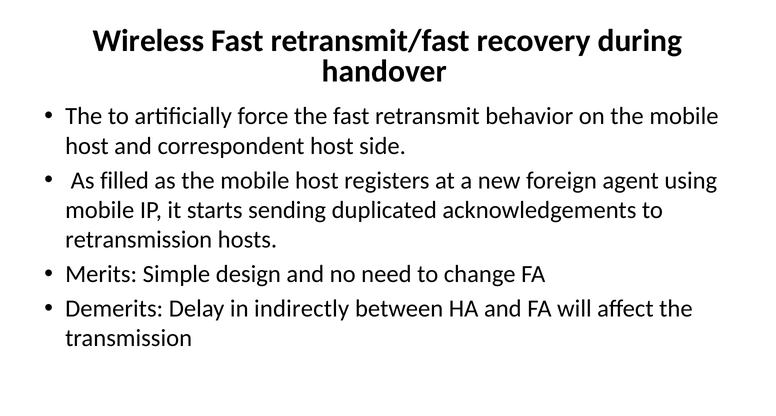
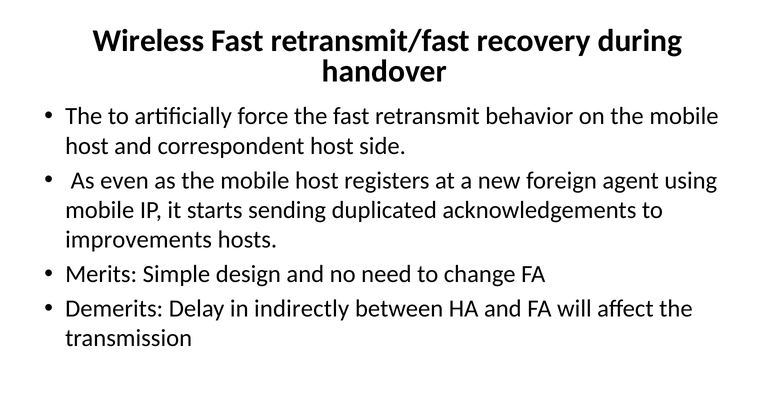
filled: filled -> even
retransmission: retransmission -> improvements
